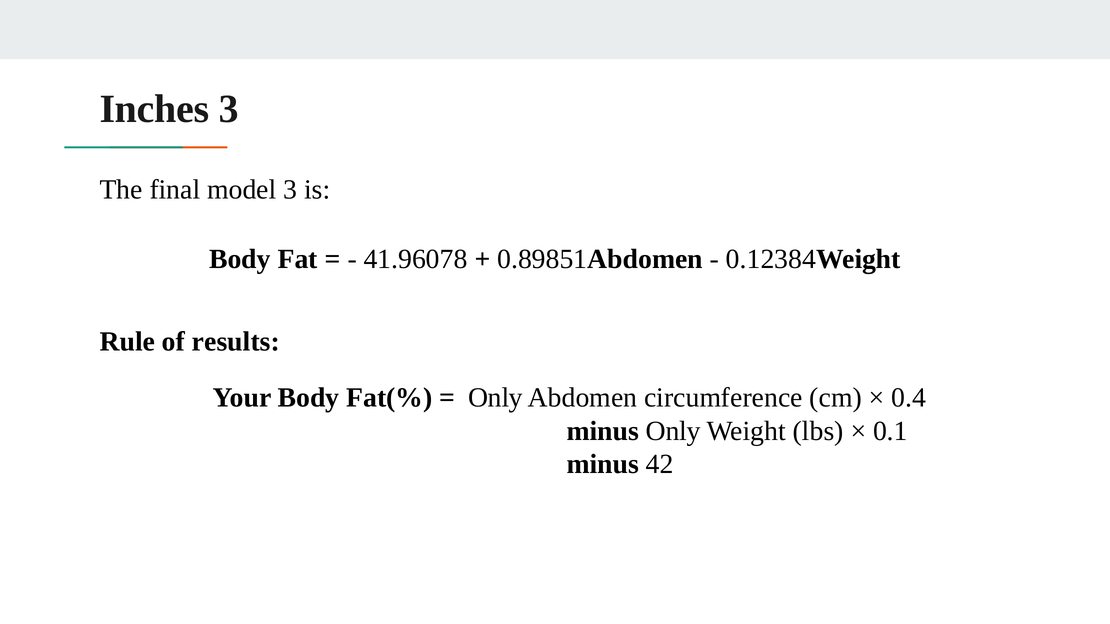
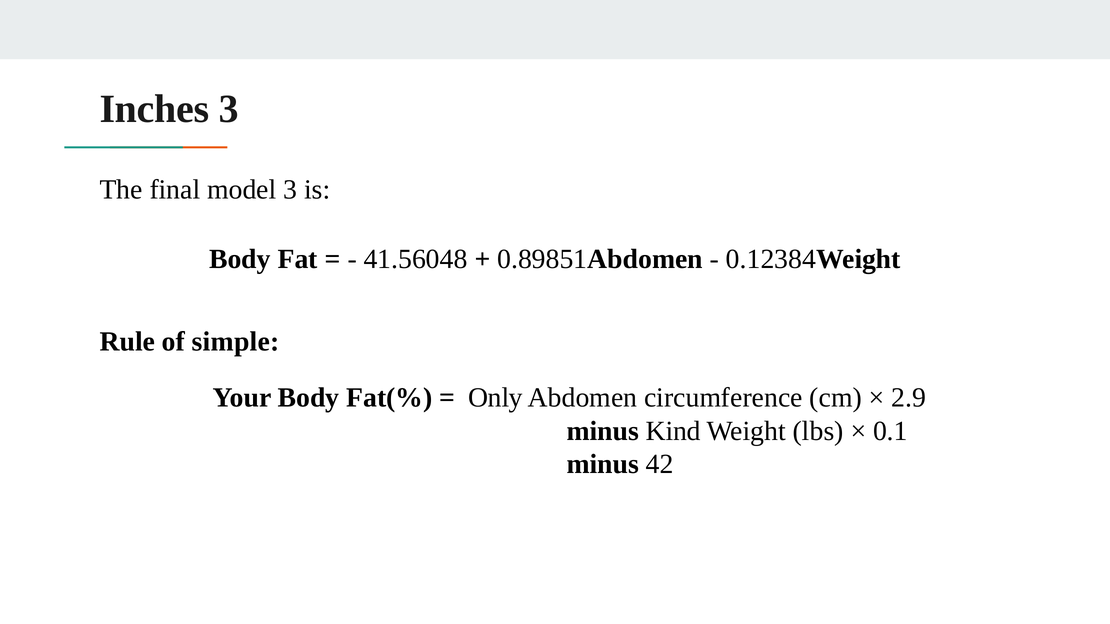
41.96078: 41.96078 -> 41.56048
results: results -> simple
0.4: 0.4 -> 2.9
minus Only: Only -> Kind
